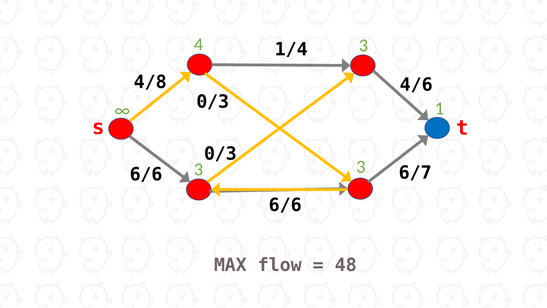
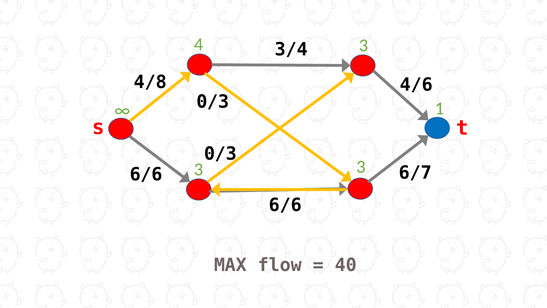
1/4: 1/4 -> 3/4
48: 48 -> 40
